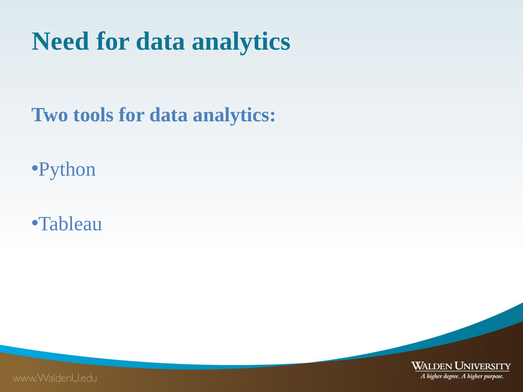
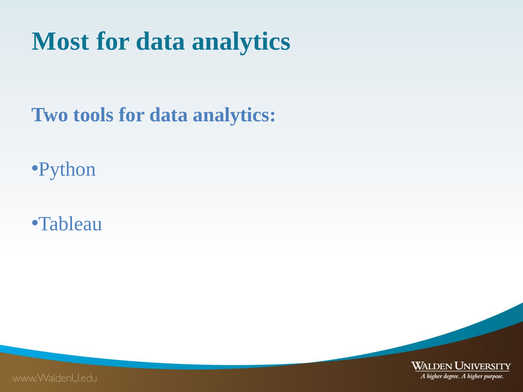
Need: Need -> Most
